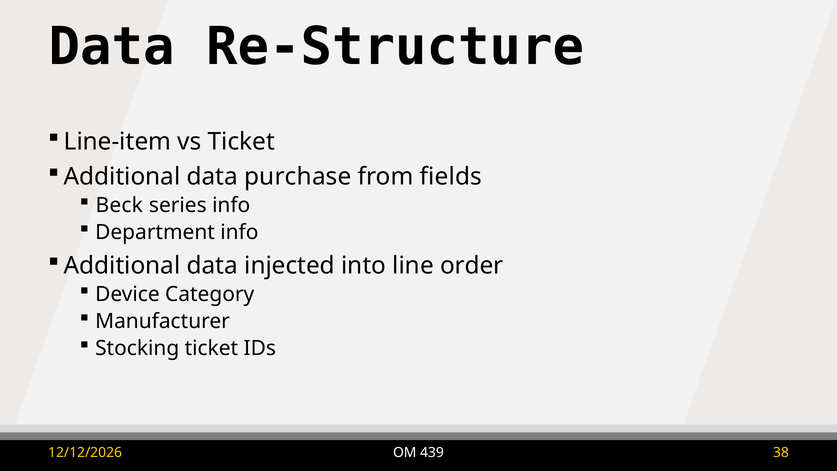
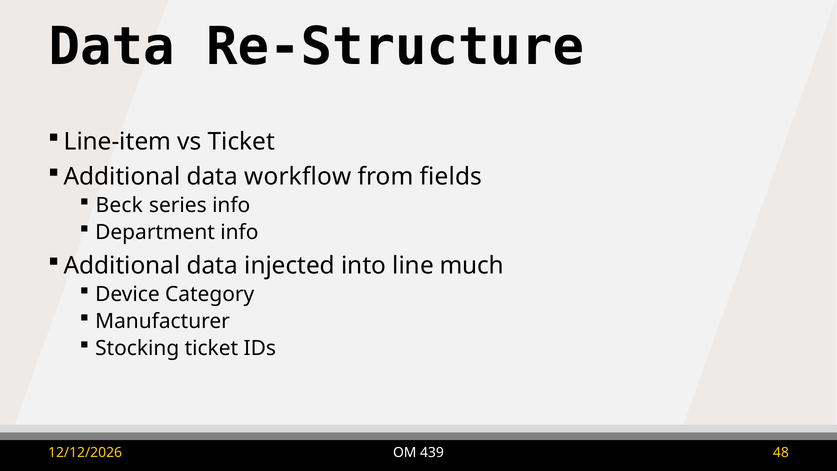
purchase: purchase -> workflow
order: order -> much
38: 38 -> 48
